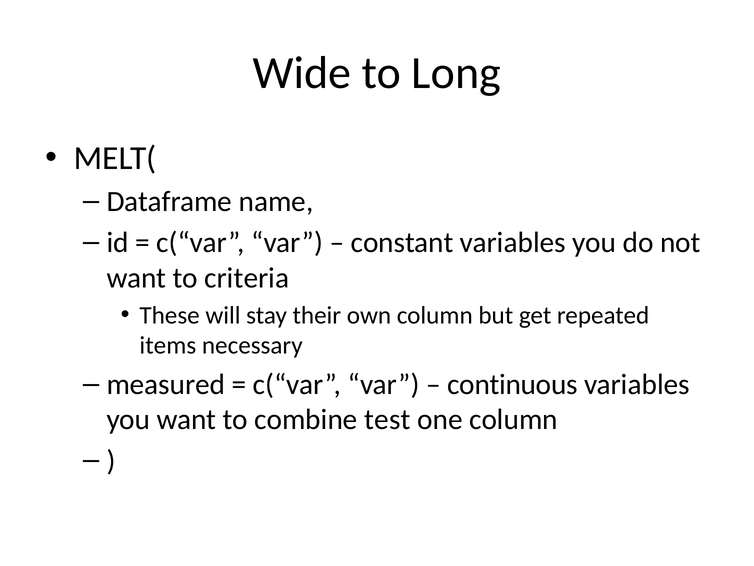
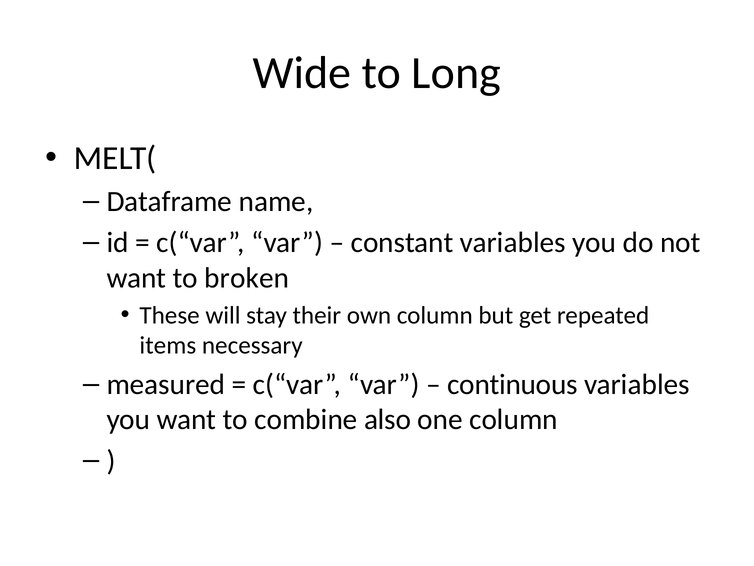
criteria: criteria -> broken
test: test -> also
